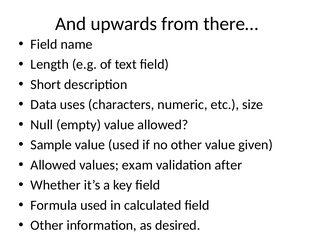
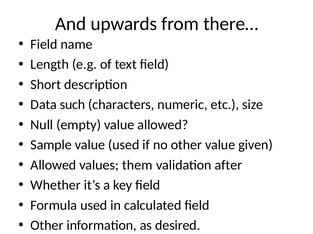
uses: uses -> such
exam: exam -> them
